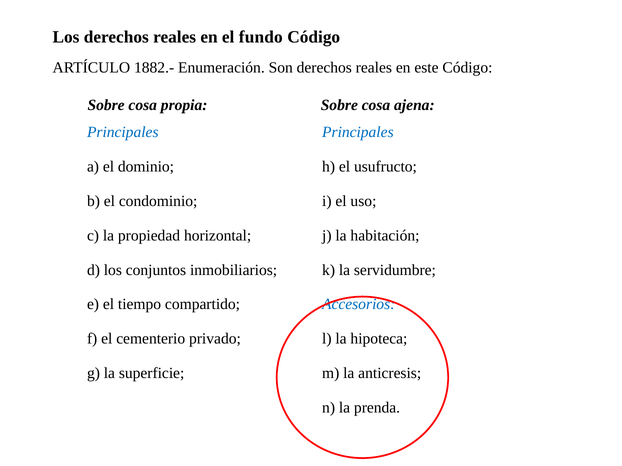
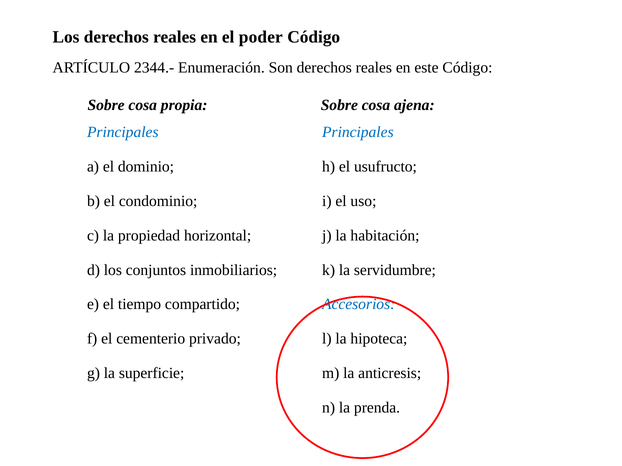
fundo: fundo -> poder
1882.-: 1882.- -> 2344.-
